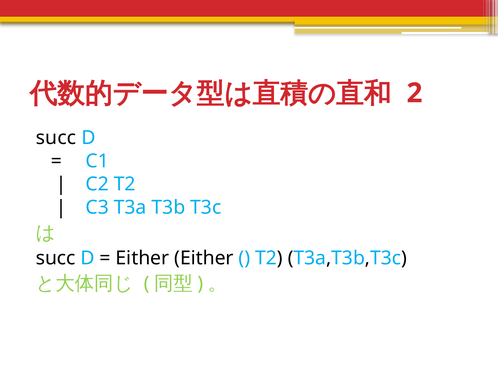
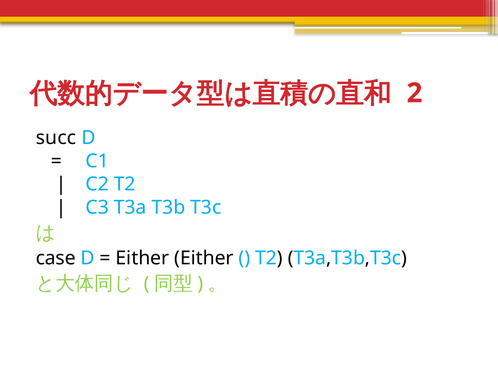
succ at (56, 258): succ -> case
